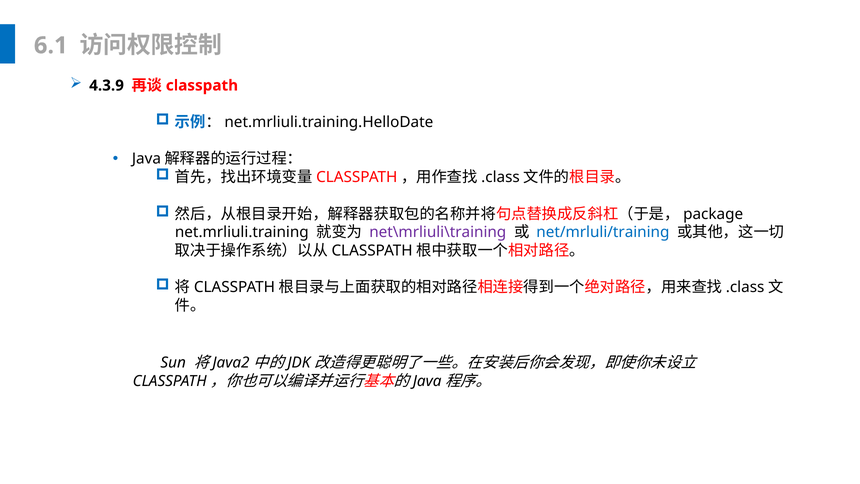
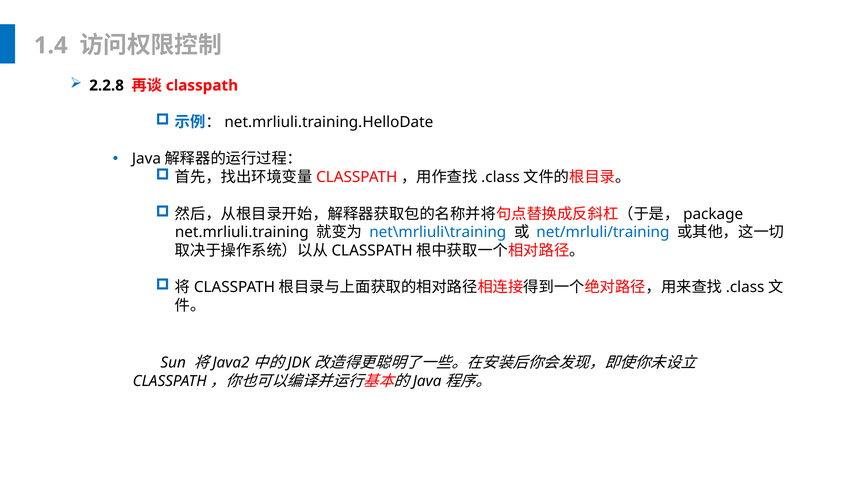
6.1: 6.1 -> 1.4
4.3.9: 4.3.9 -> 2.2.8
net\mrliuli\training colour: purple -> blue
